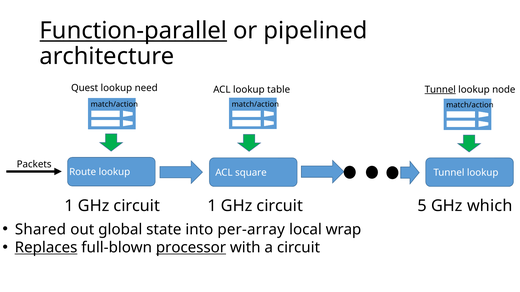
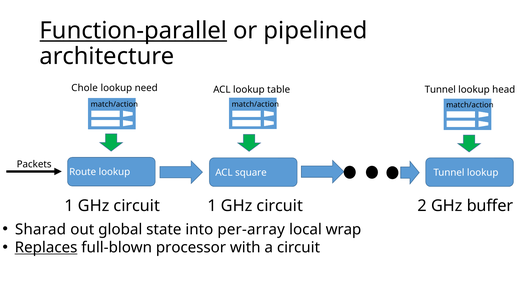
Quest: Quest -> Chole
Tunnel at (440, 90) underline: present -> none
node: node -> head
5: 5 -> 2
which: which -> buffer
Shared: Shared -> Sharad
processor underline: present -> none
